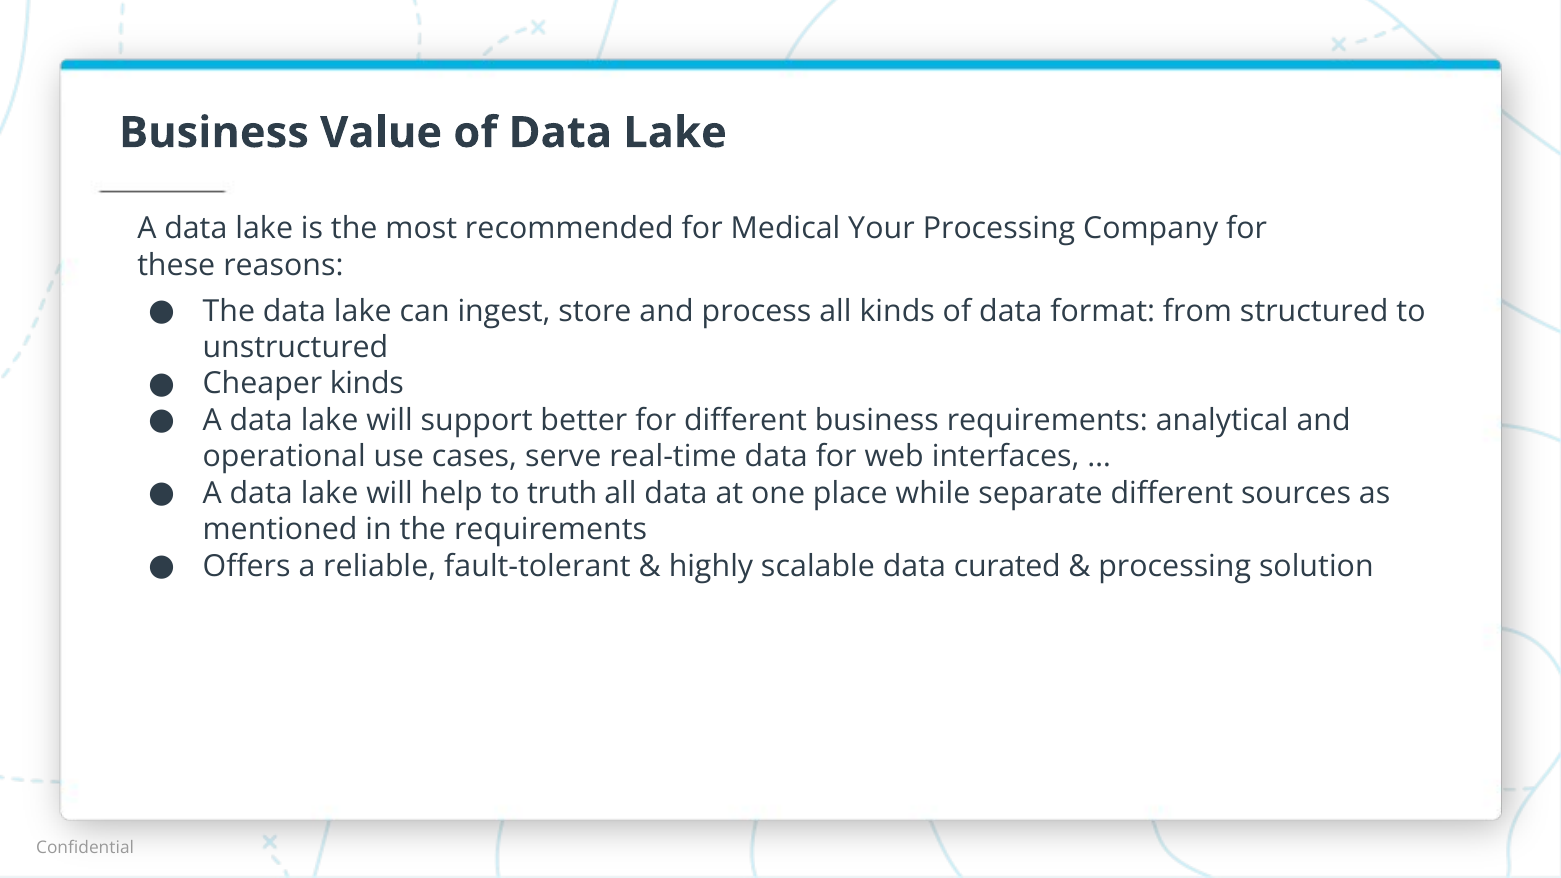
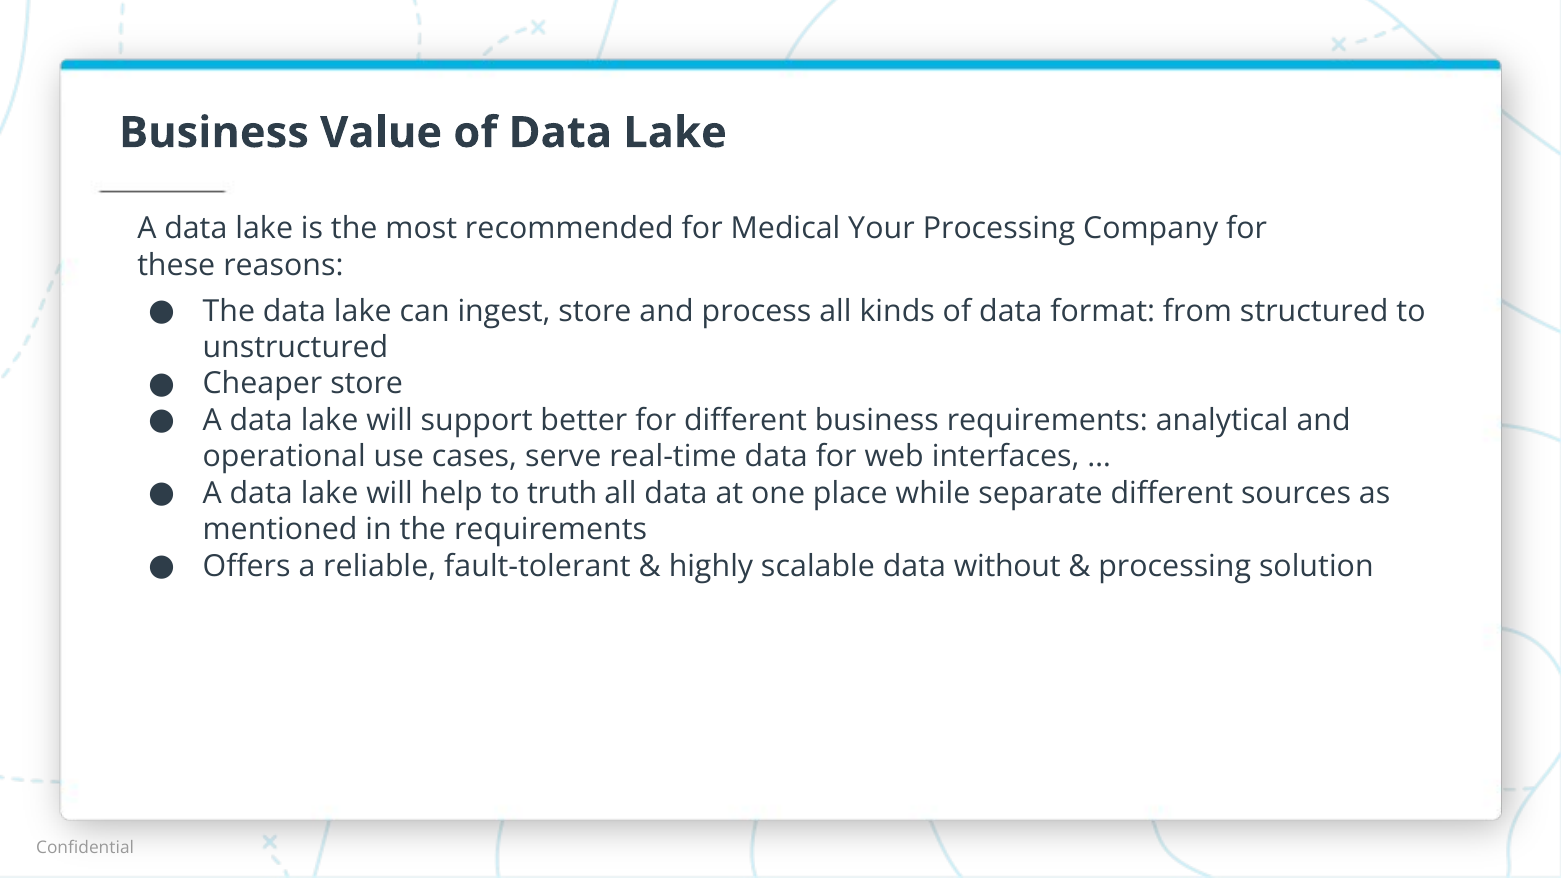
Cheaper kinds: kinds -> store
curated: curated -> without
